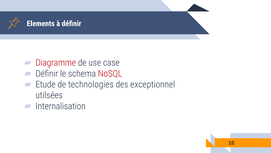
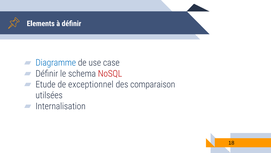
Diagramme colour: red -> blue
technologies: technologies -> exceptionnel
exceptionnel: exceptionnel -> comparaison
